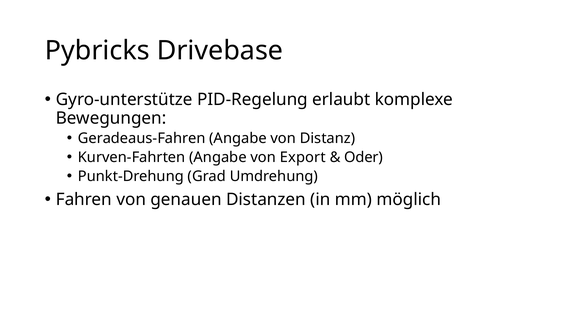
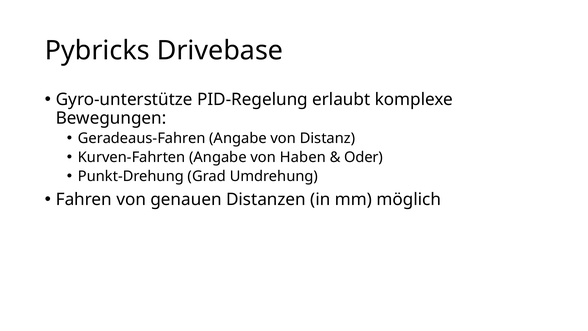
Export: Export -> Haben
